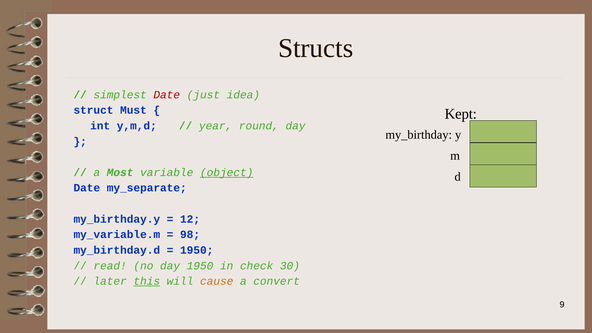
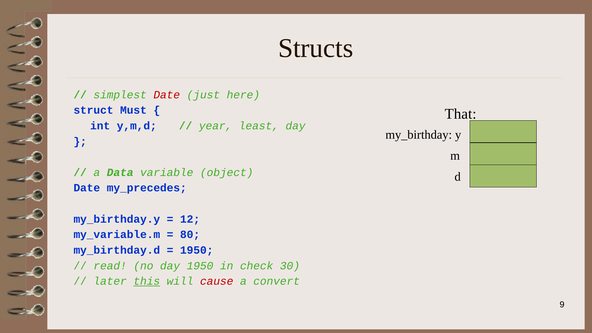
idea: idea -> here
Kept: Kept -> That
round: round -> least
Most: Most -> Data
object underline: present -> none
my_separate: my_separate -> my_precedes
98: 98 -> 80
cause colour: orange -> red
